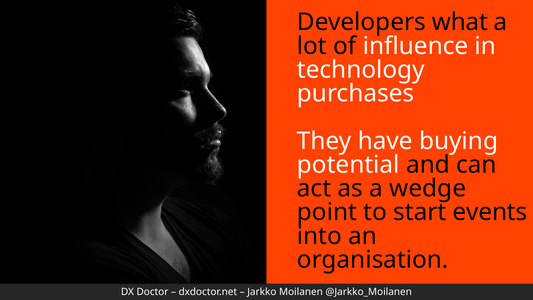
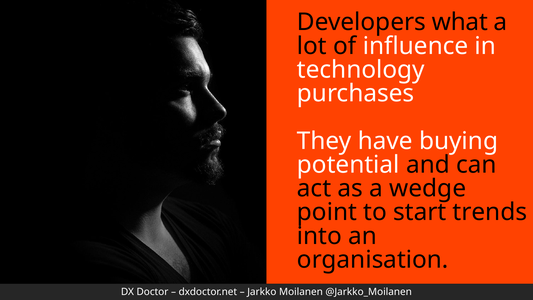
events: events -> trends
